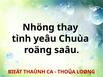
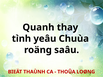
Nhöng: Nhöng -> Quanh
